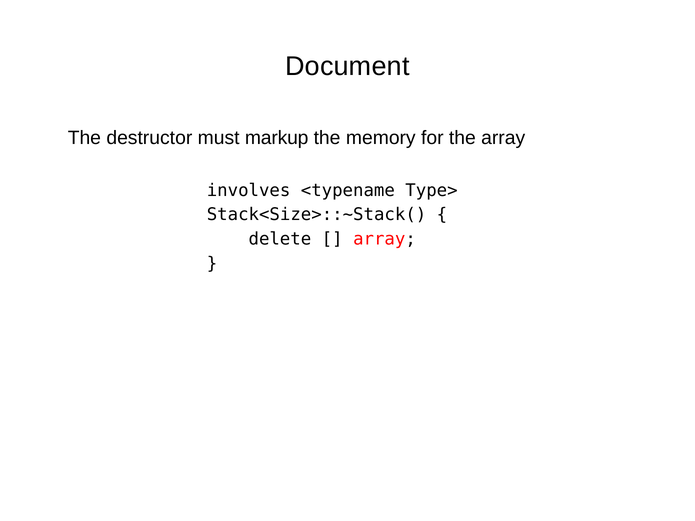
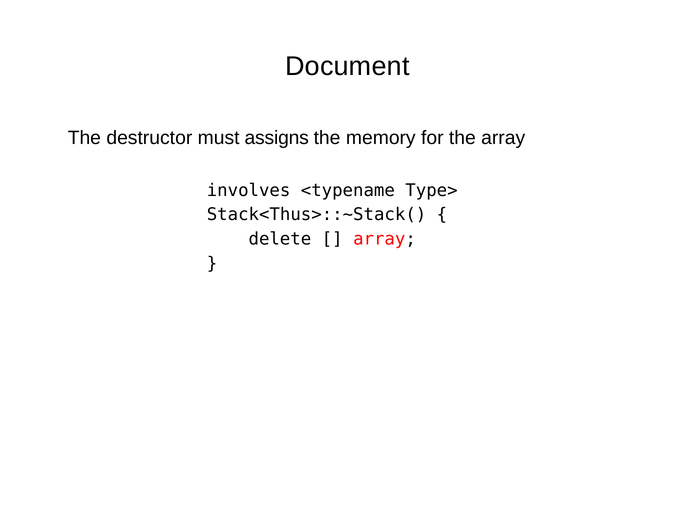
markup: markup -> assigns
Stack<Size>::~Stack(: Stack<Size>::~Stack( -> Stack<Thus>::~Stack(
